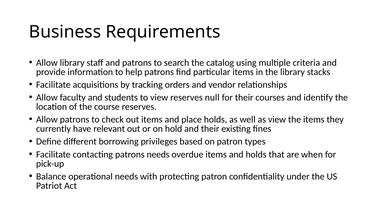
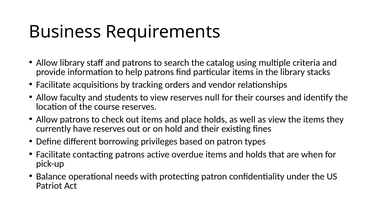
have relevant: relevant -> reserves
patrons needs: needs -> active
